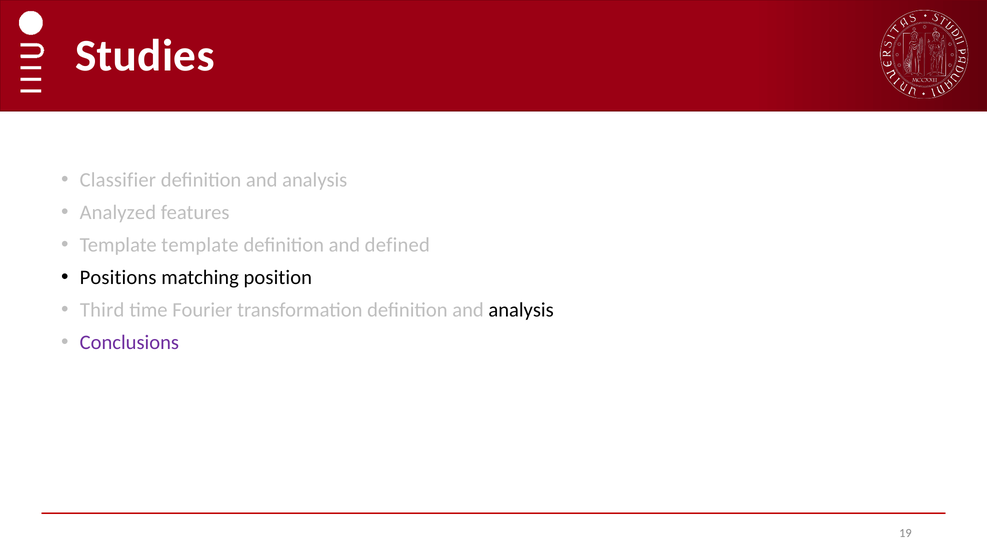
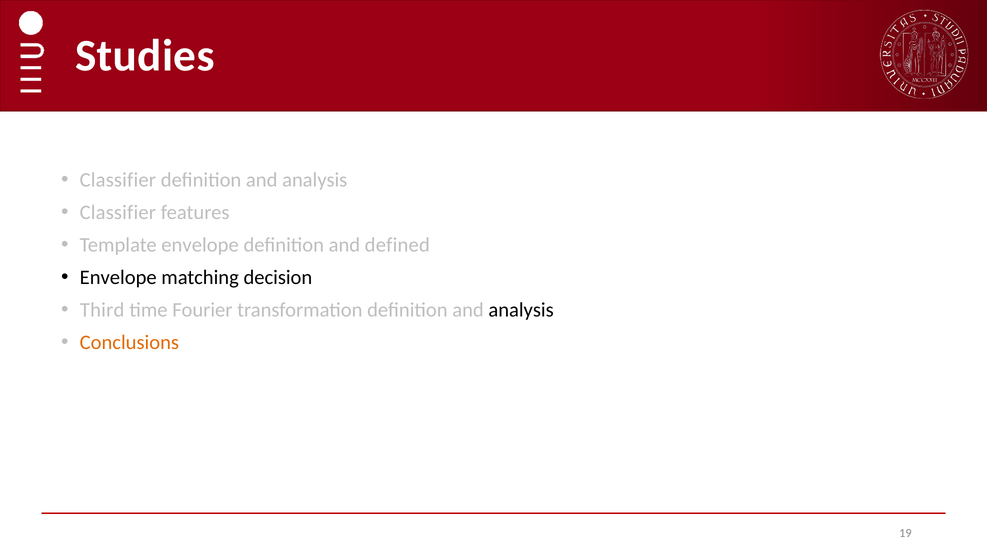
Analyzed at (118, 212): Analyzed -> Classifier
Template template: template -> envelope
Positions at (118, 277): Positions -> Envelope
position: position -> decision
Conclusions colour: purple -> orange
